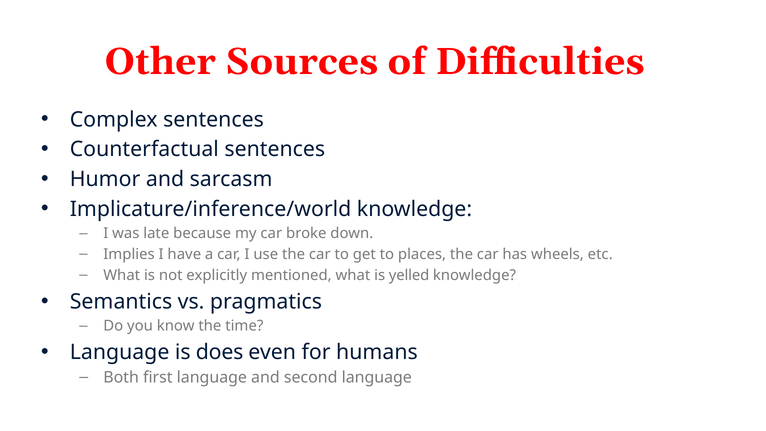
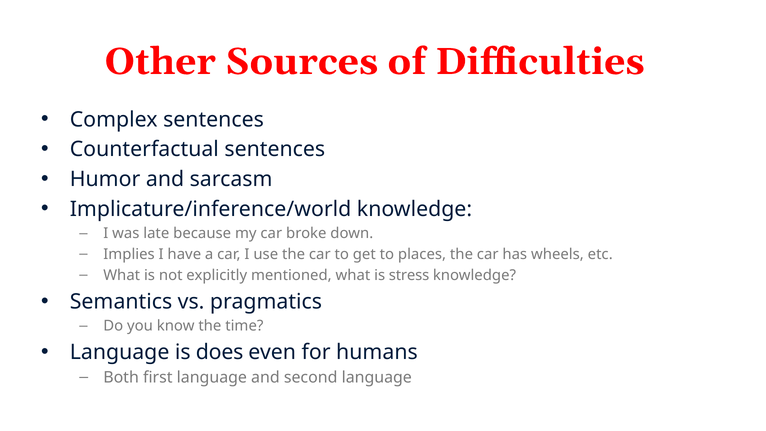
yelled: yelled -> stress
